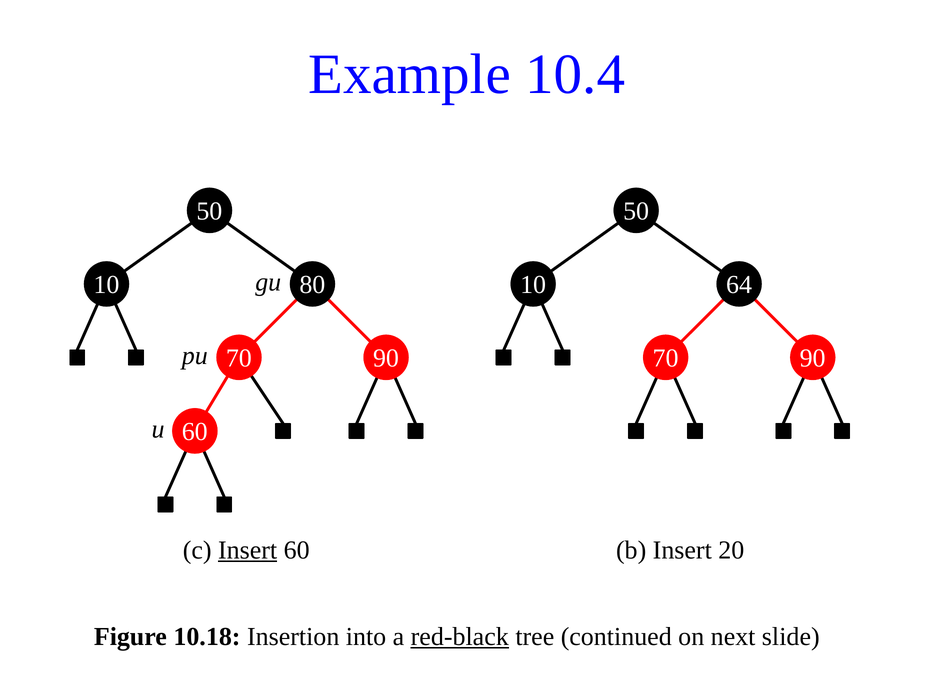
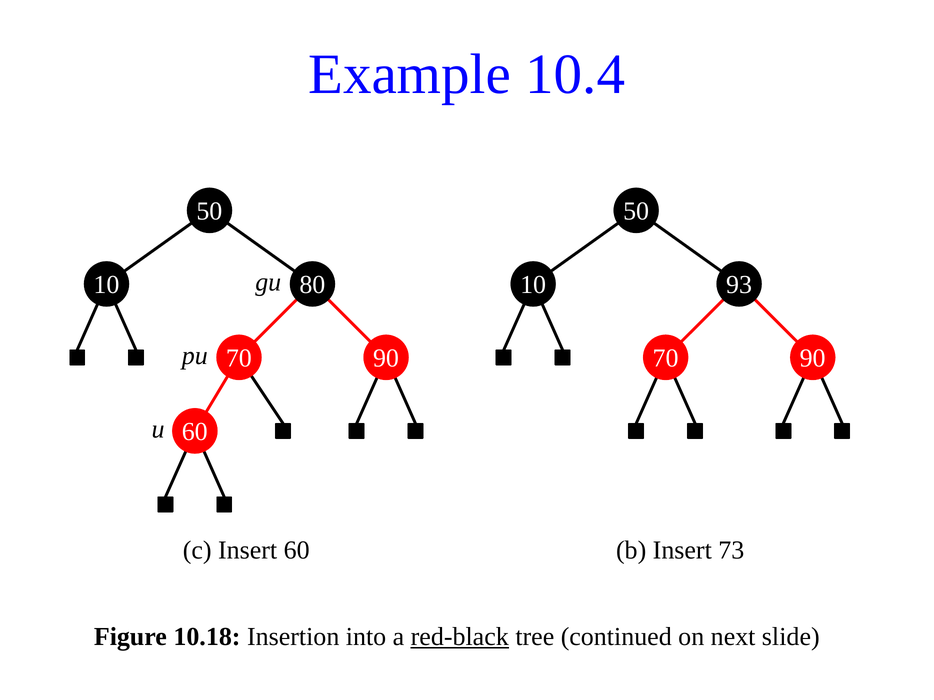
64: 64 -> 93
Insert at (248, 551) underline: present -> none
20: 20 -> 73
